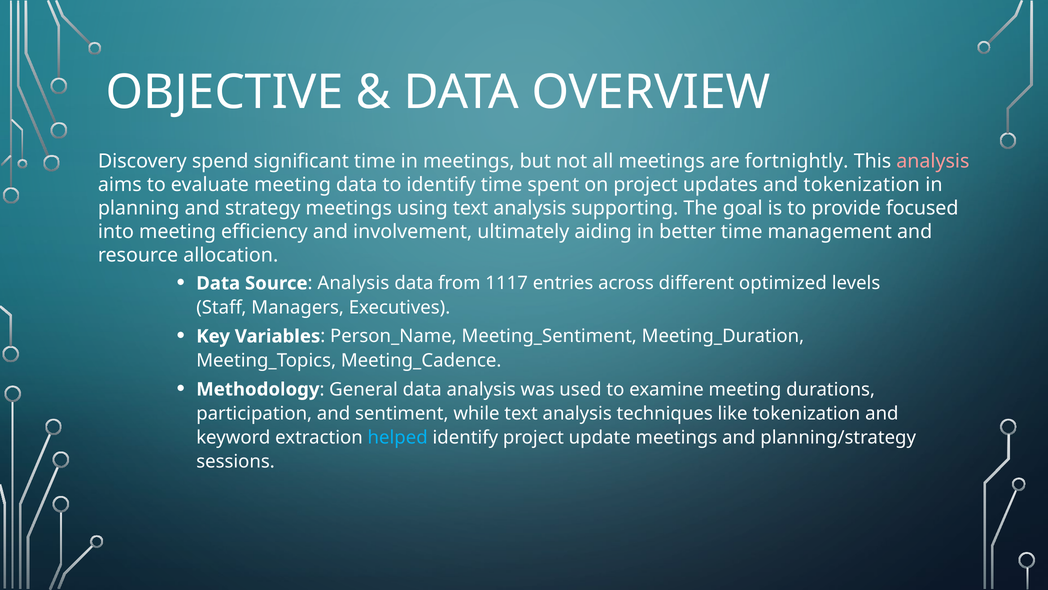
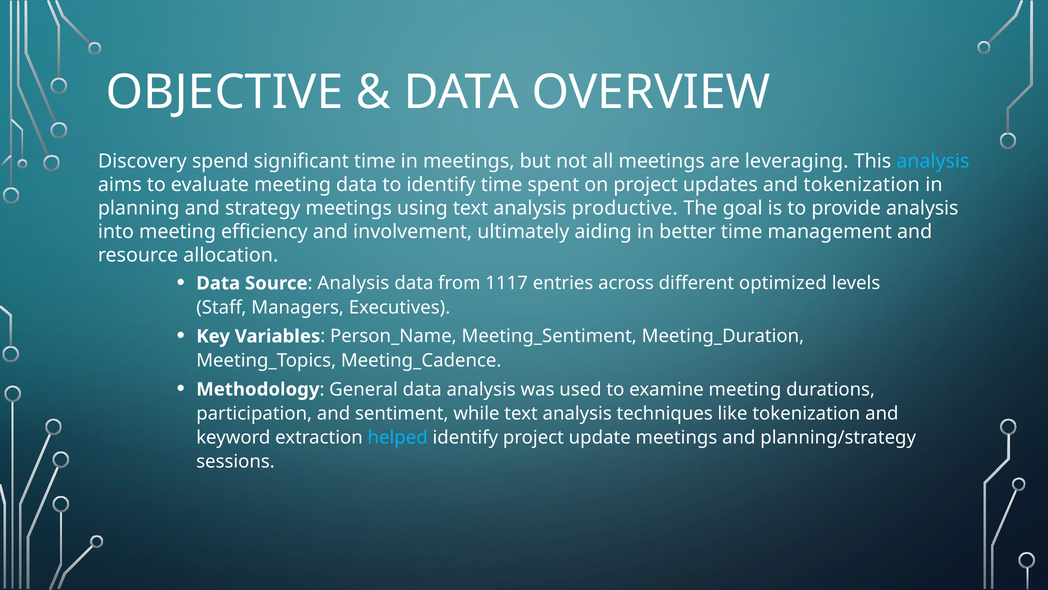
fortnightly: fortnightly -> leveraging
analysis at (933, 161) colour: pink -> light blue
supporting: supporting -> productive
provide focused: focused -> analysis
